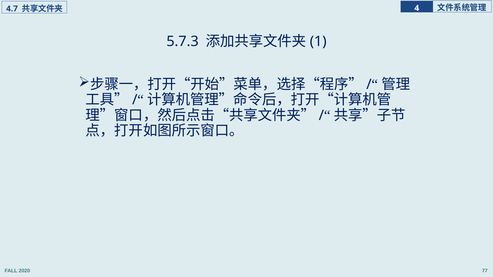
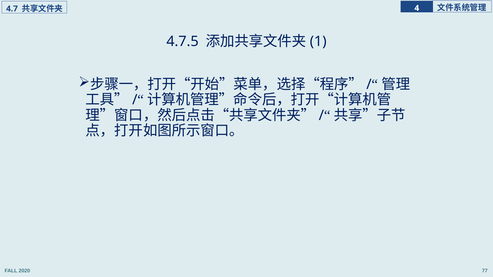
5.7.3: 5.7.3 -> 4.7.5
